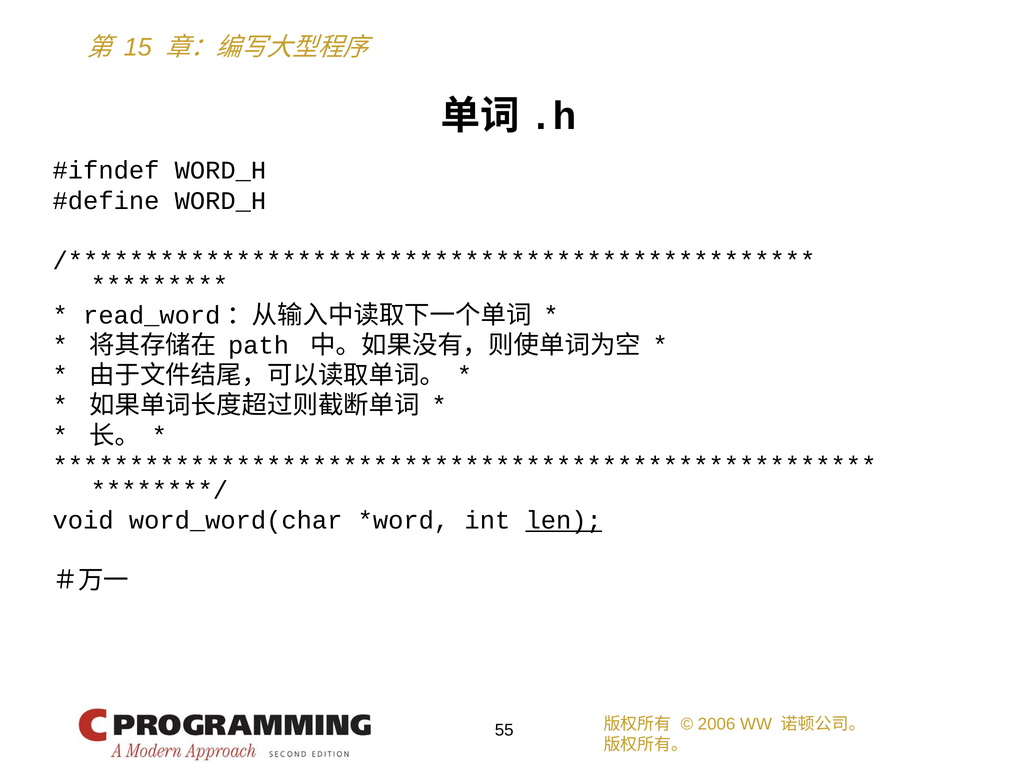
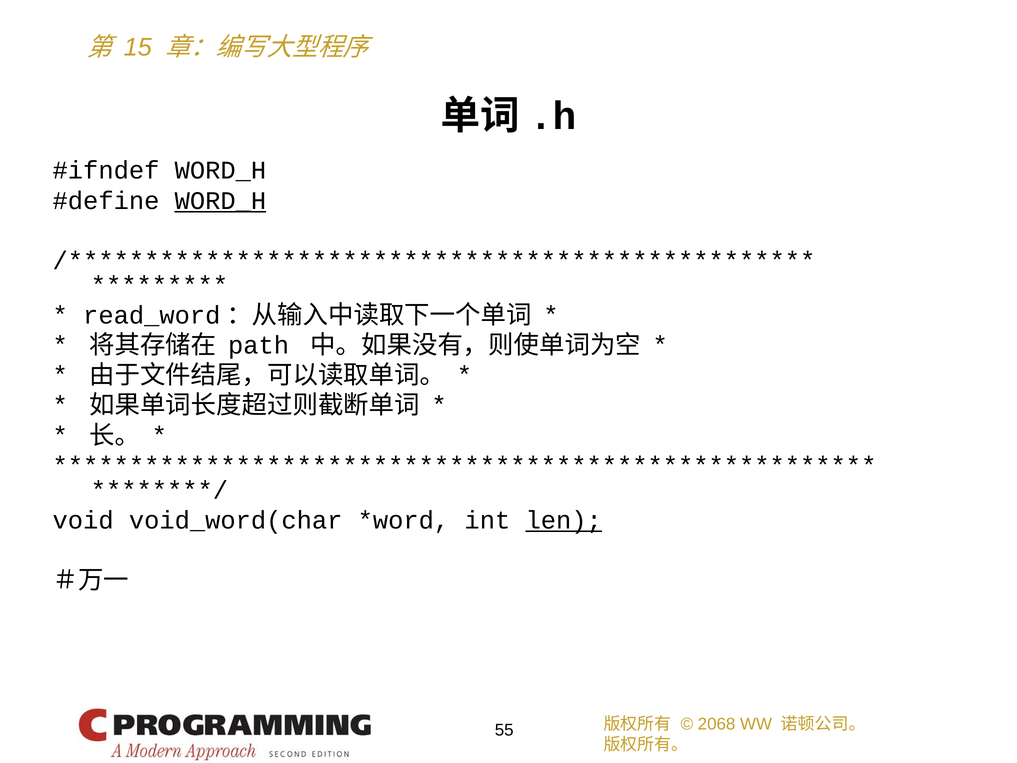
WORD_H at (220, 201) underline: none -> present
word_word(char: word_word(char -> void_word(char
2006: 2006 -> 2068
